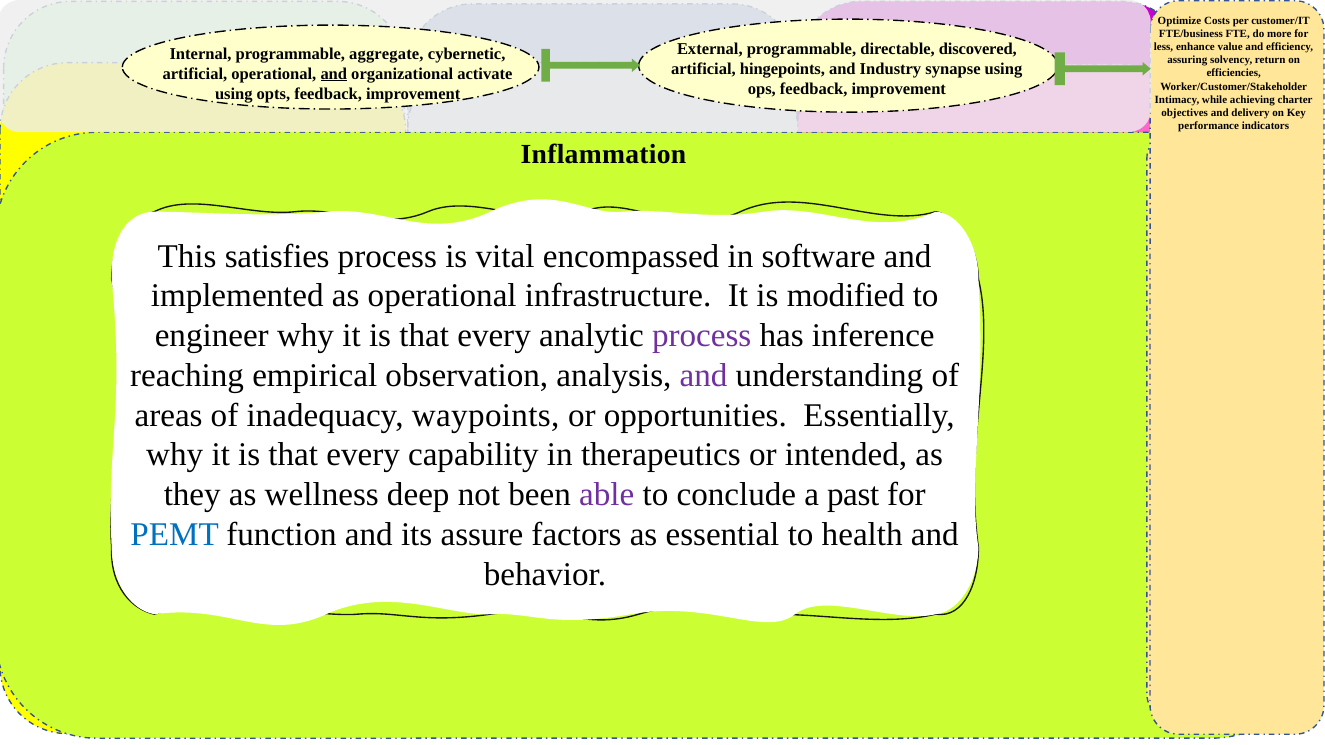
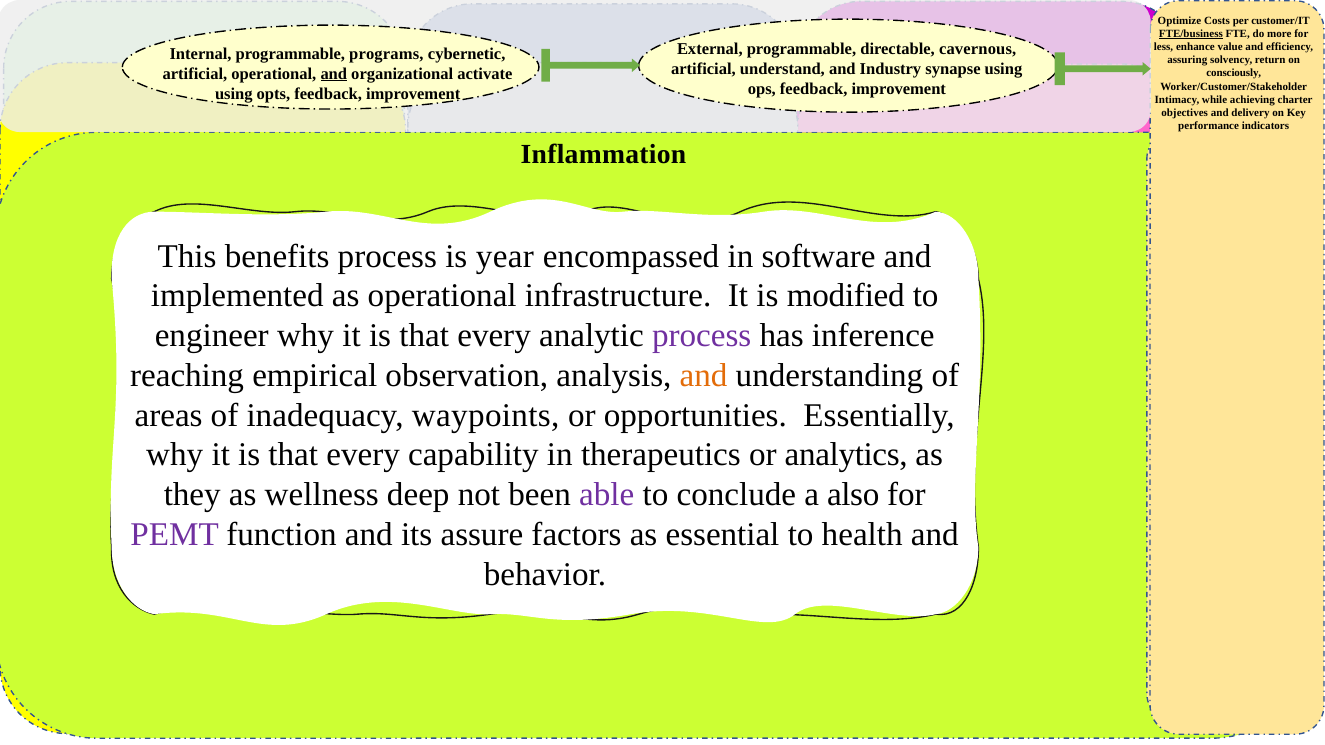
FTE/business underline: none -> present
discovered: discovered -> cavernous
aggregate: aggregate -> programs
hingepoints: hingepoints -> understand
efficiencies: efficiencies -> consciously
satisfies: satisfies -> benefits
vital: vital -> year
and at (704, 376) colour: purple -> orange
intended: intended -> analytics
past: past -> also
PEMT colour: blue -> purple
